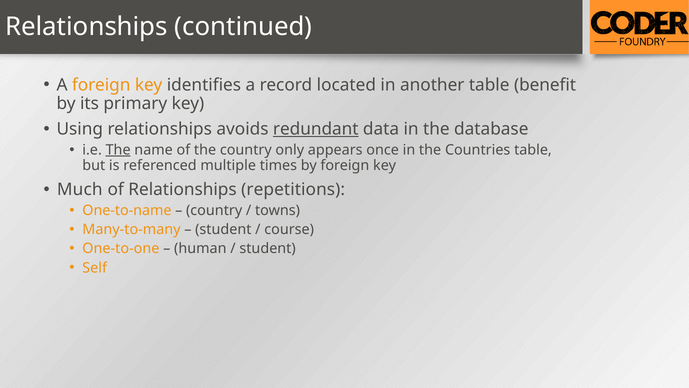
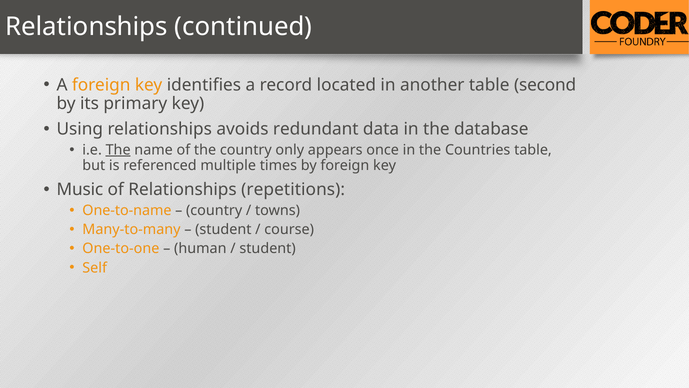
benefit: benefit -> second
redundant underline: present -> none
Much: Much -> Music
